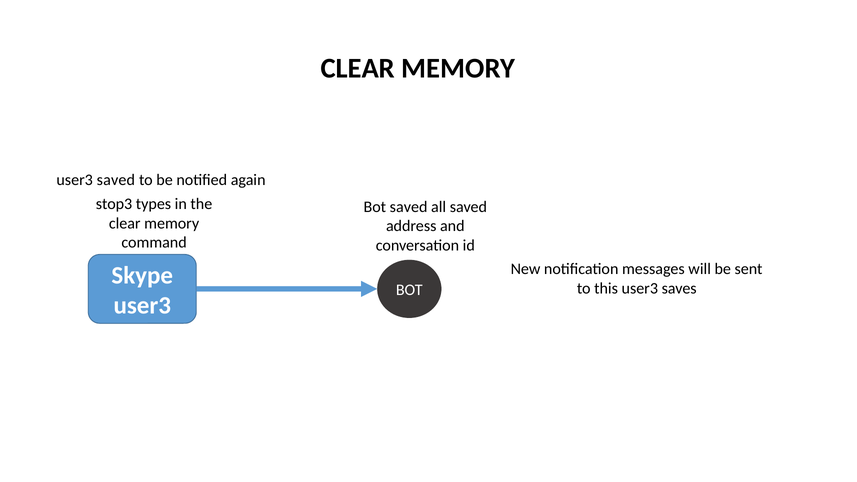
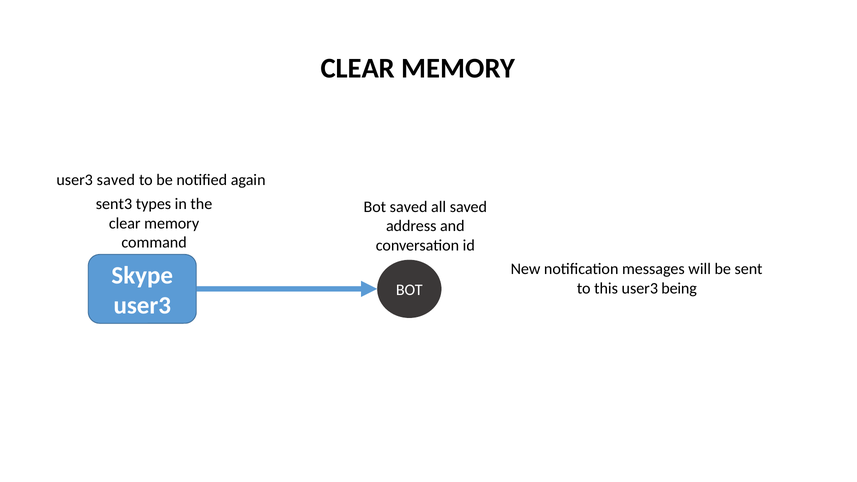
stop3: stop3 -> sent3
saves: saves -> being
